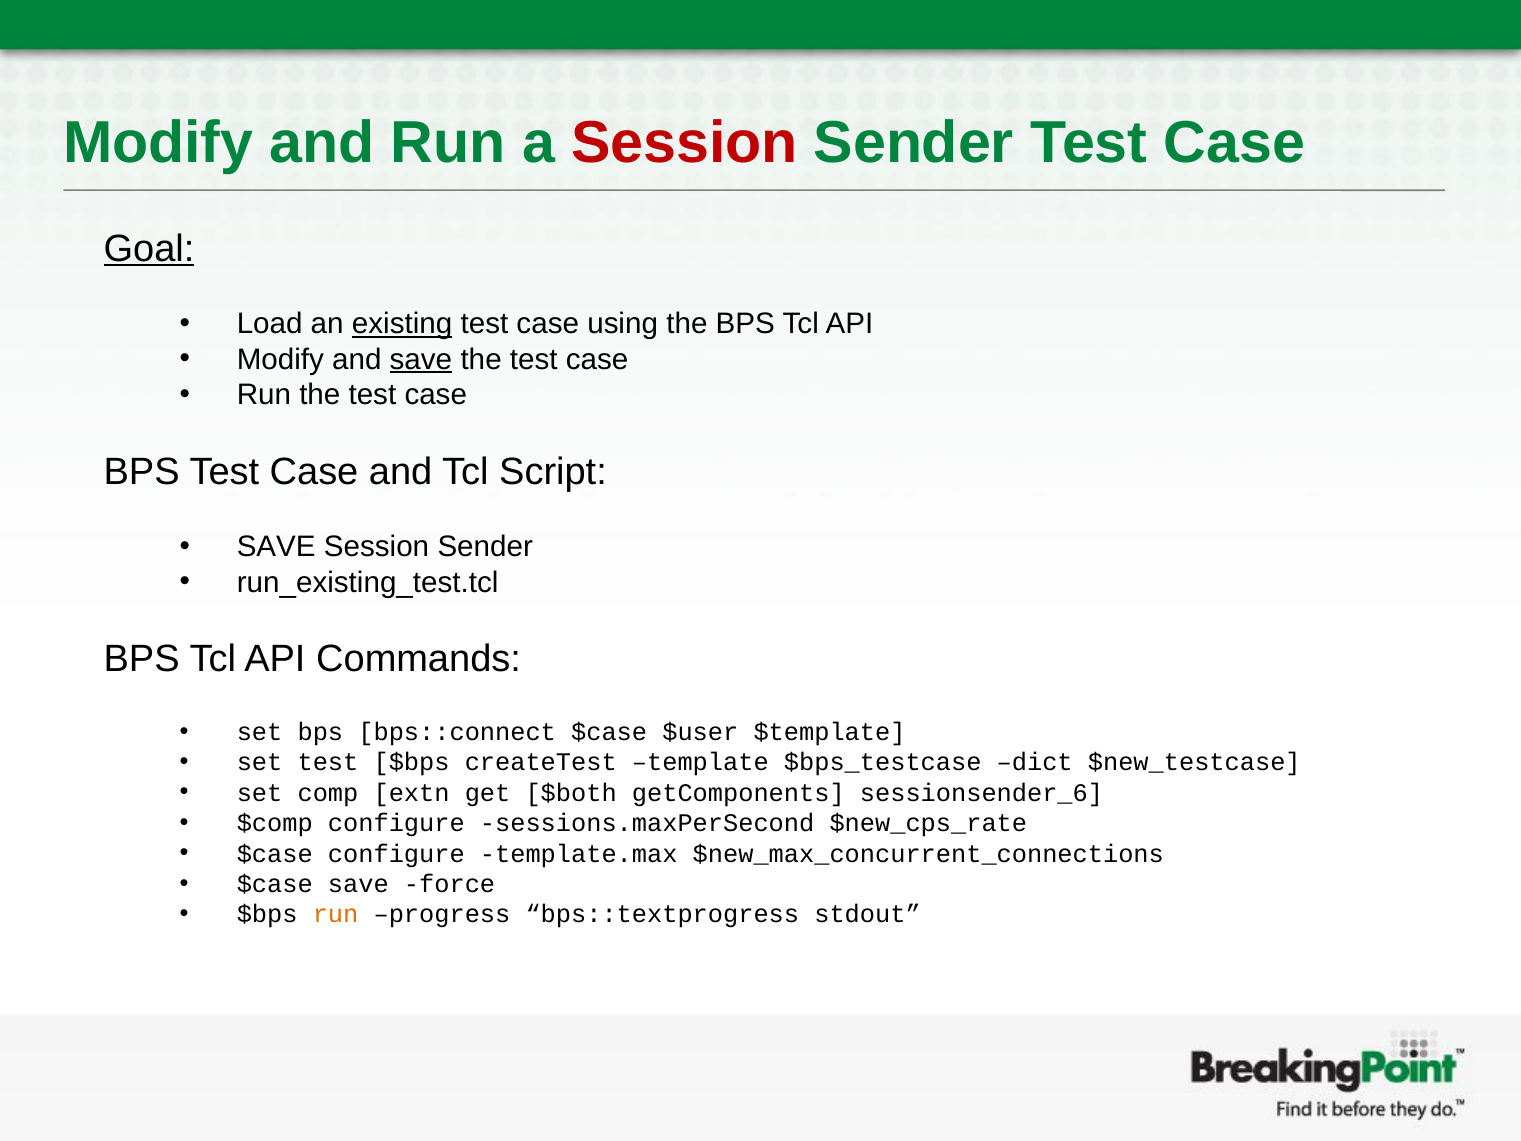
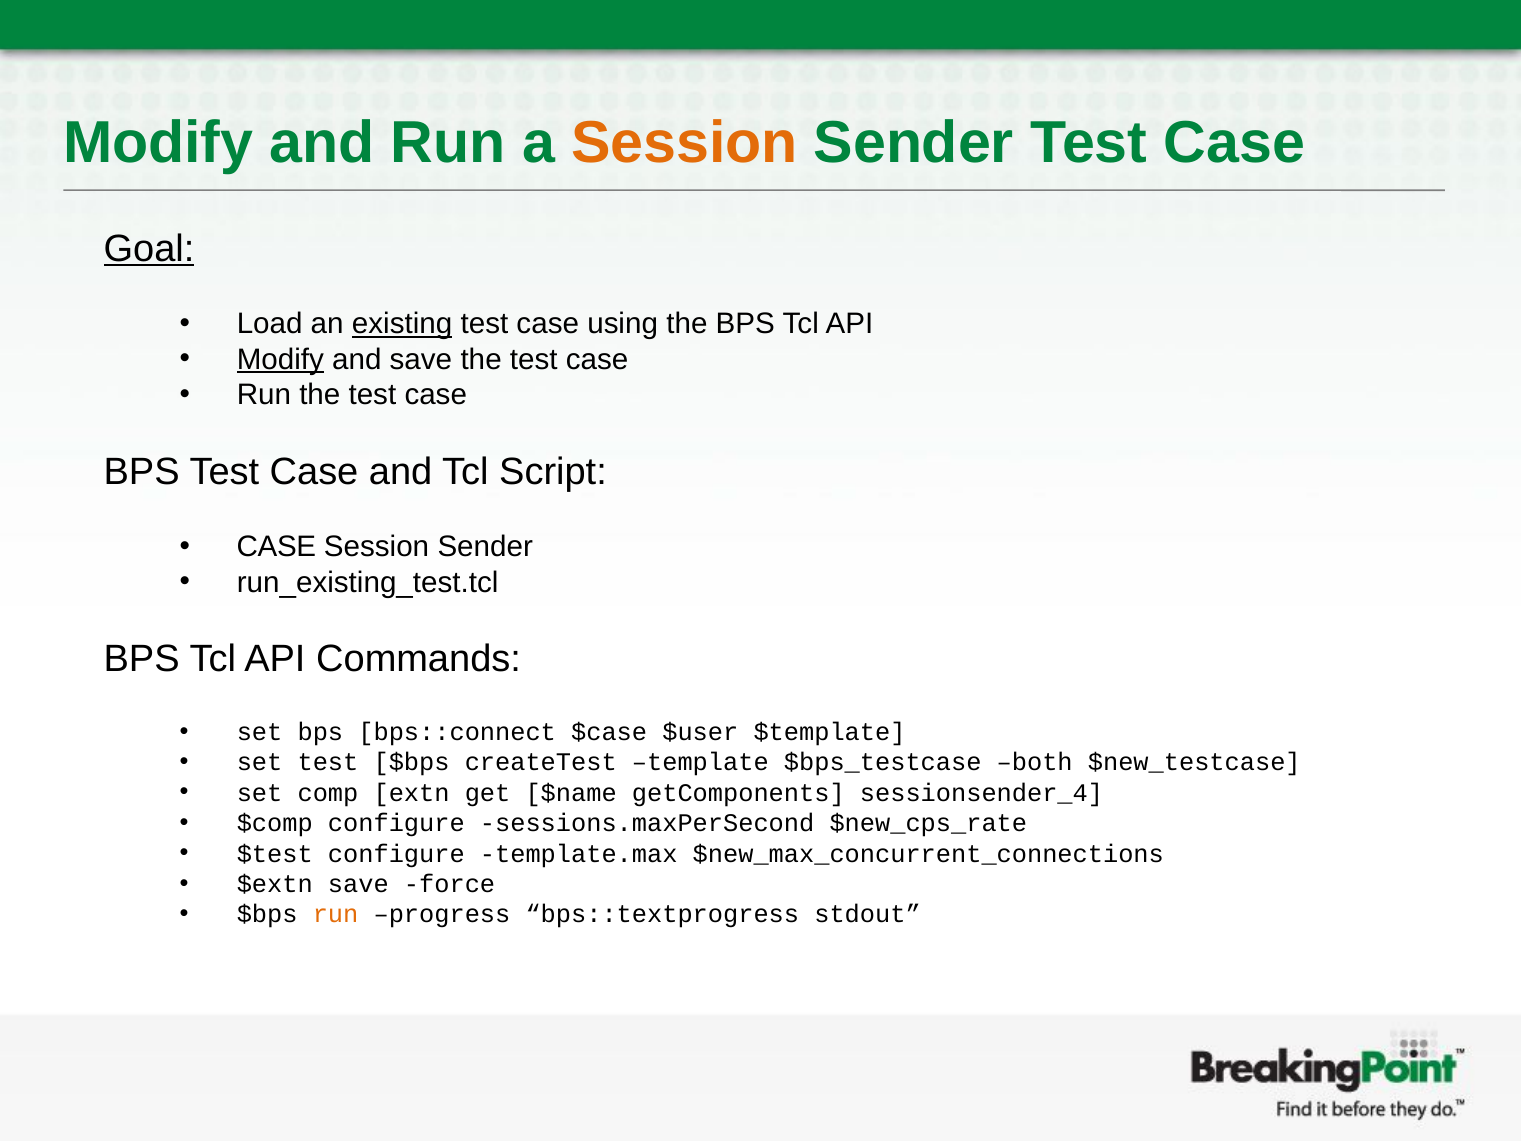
Session at (684, 143) colour: red -> orange
Modify at (280, 359) underline: none -> present
save at (421, 359) underline: present -> none
SAVE at (276, 547): SAVE -> CASE
dict: dict -> both
$both: $both -> $name
sessionsender_6: sessionsender_6 -> sessionsender_4
$case at (275, 854): $case -> $test
$case at (275, 884): $case -> $extn
